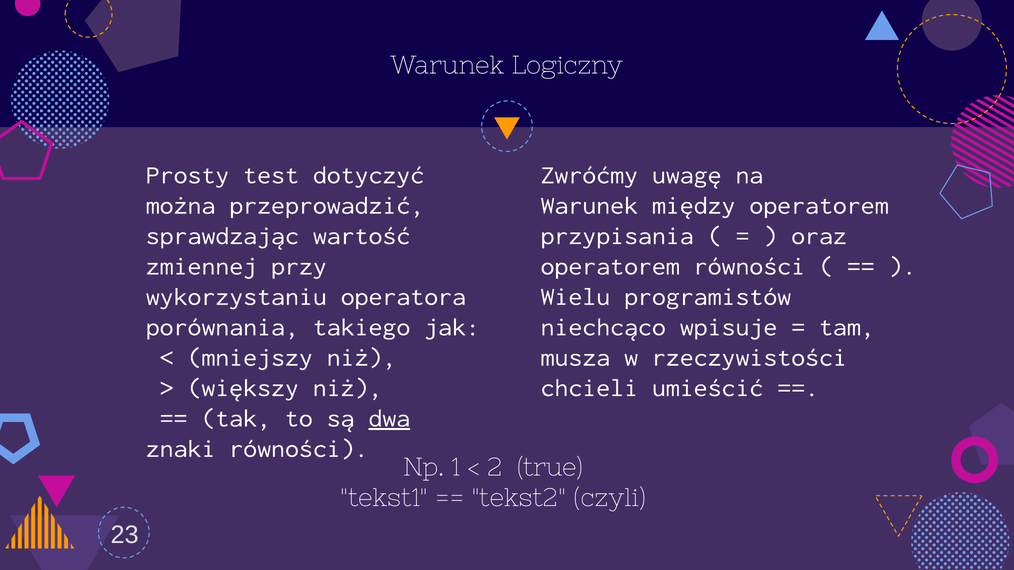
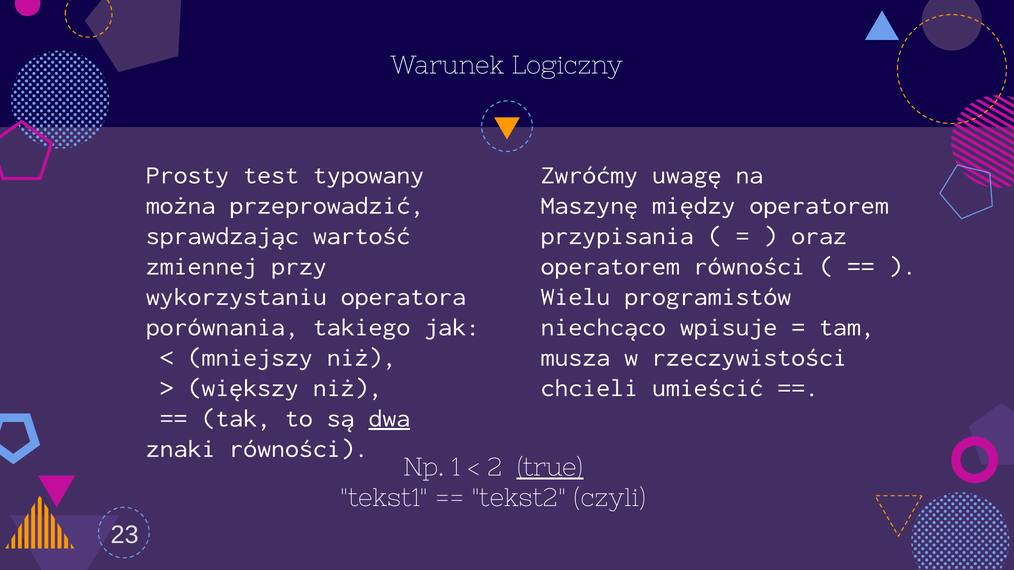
dotyczyć: dotyczyć -> typowany
Warunek at (589, 205): Warunek -> Maszynę
true underline: none -> present
